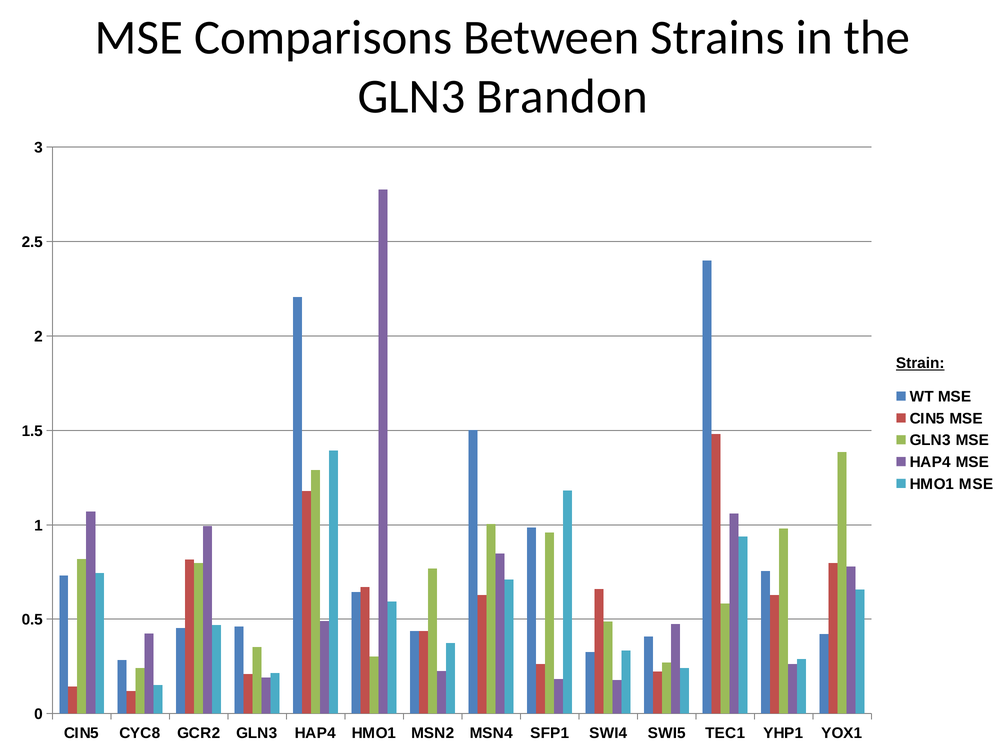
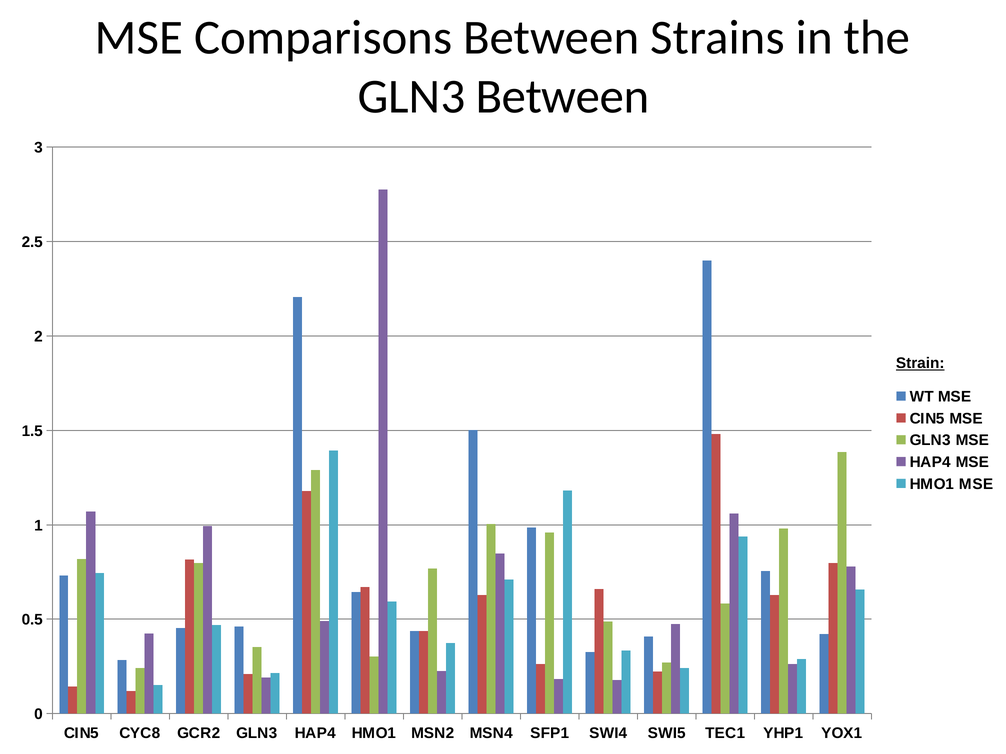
GLN3 Brandon: Brandon -> Between
